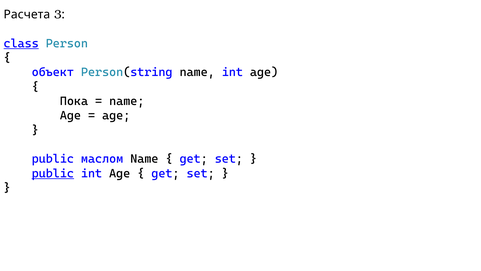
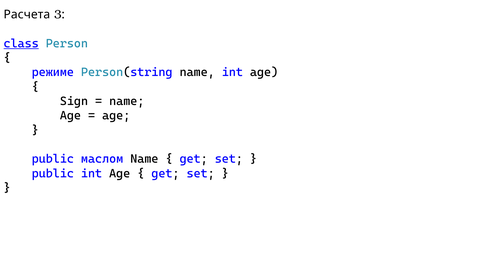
объект: объект -> режиме
Пока: Пока -> Sign
public at (53, 173) underline: present -> none
